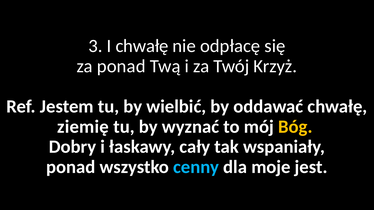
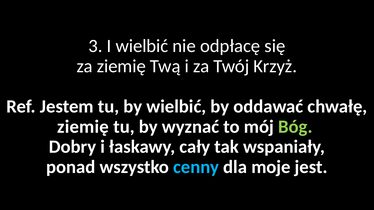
I chwałę: chwałę -> wielbić
za ponad: ponad -> ziemię
Bóg colour: yellow -> light green
